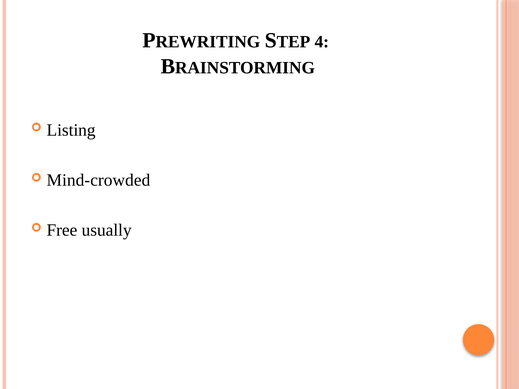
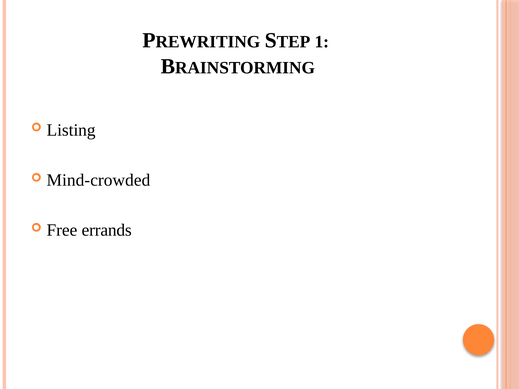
4: 4 -> 1
usually: usually -> errands
